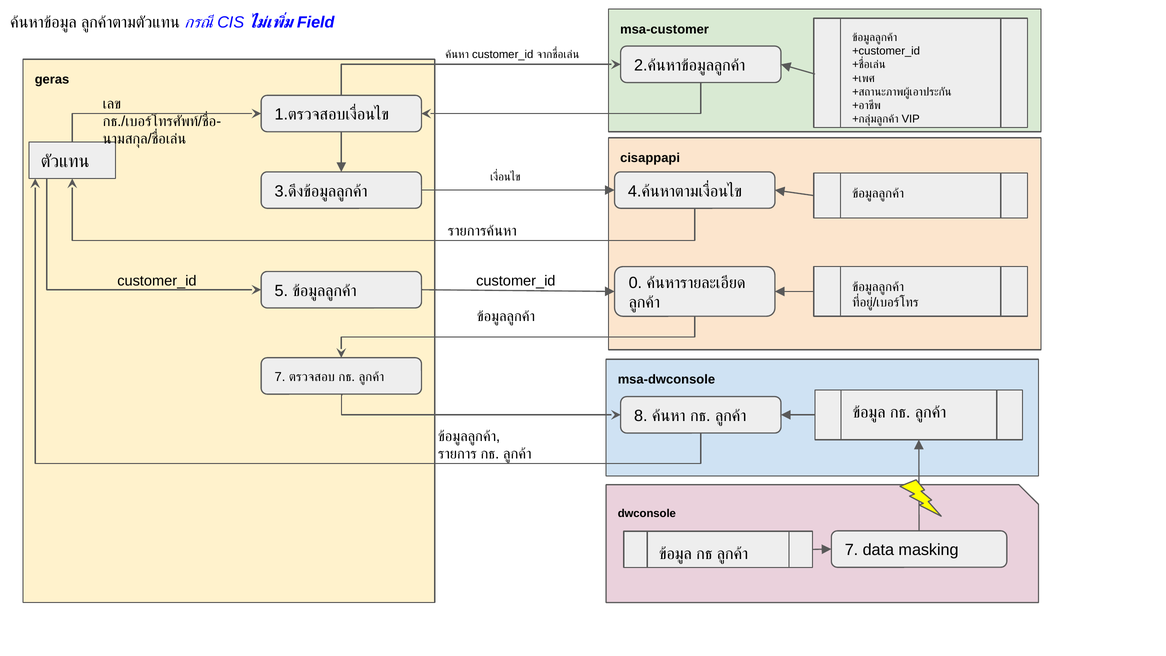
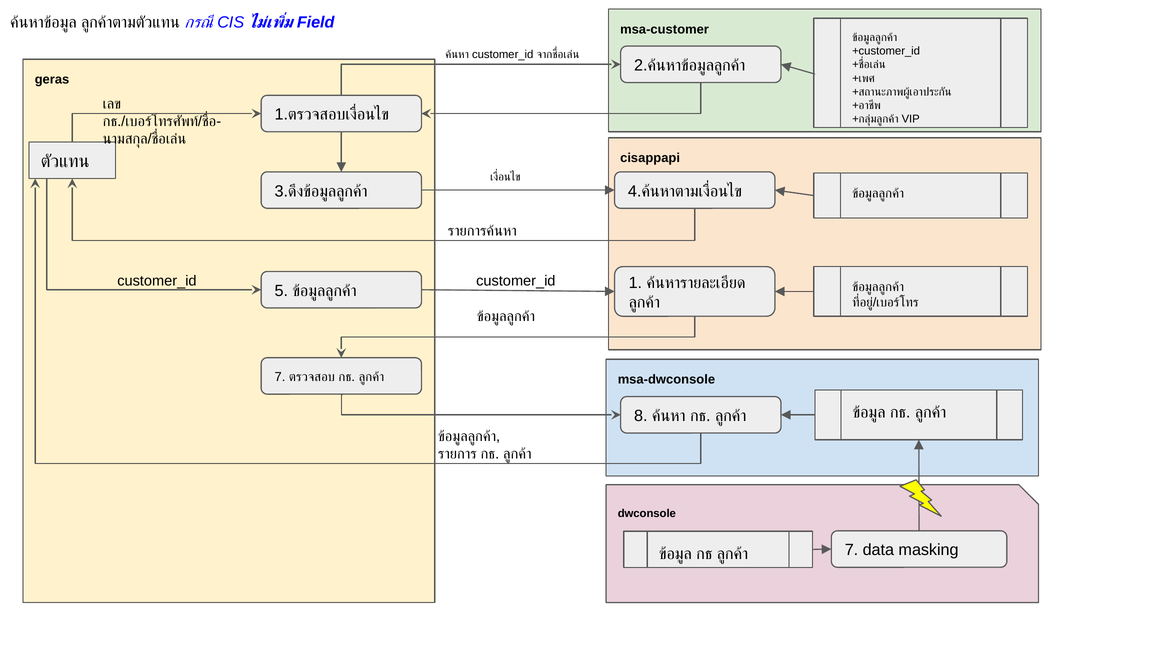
0: 0 -> 1
